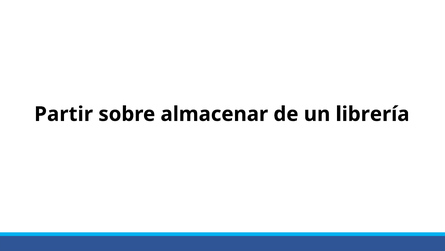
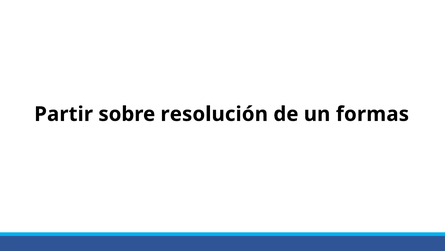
almacenar: almacenar -> resolución
librería: librería -> formas
